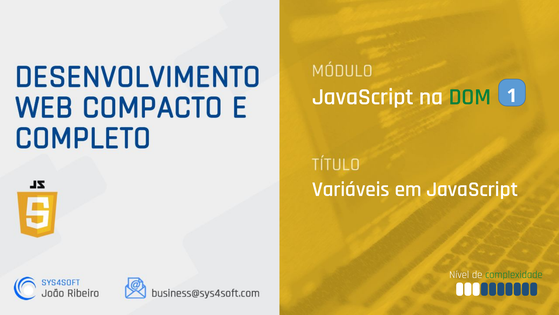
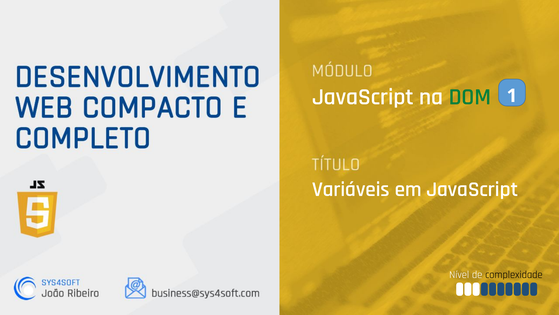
complexidade colour: green -> black
